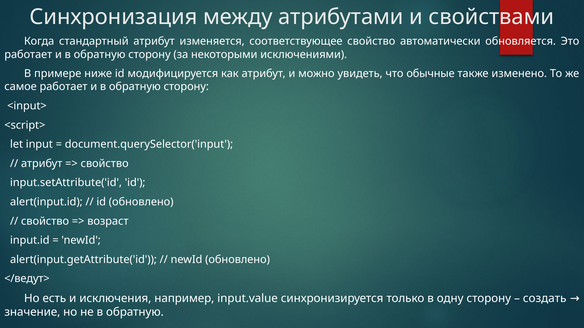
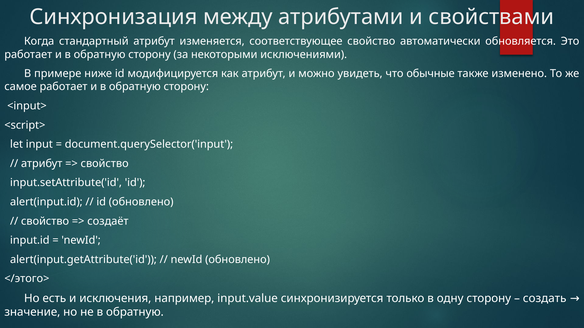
возраст: возраст -> создаёт
</ведут>: </ведут> -> </этого>
